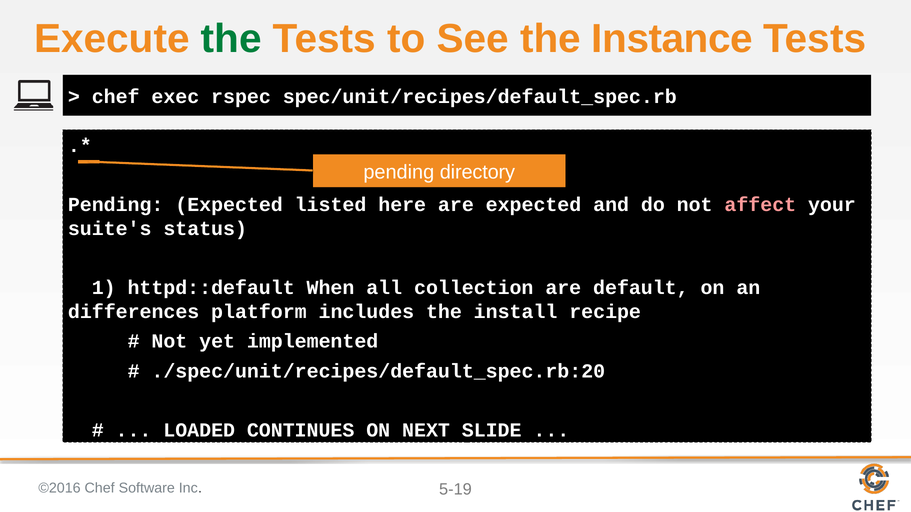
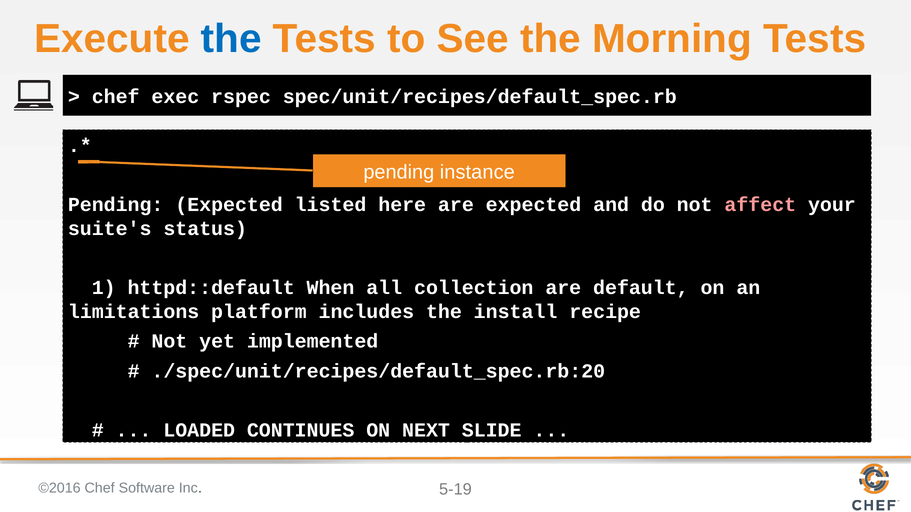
the at (231, 39) colour: green -> blue
Instance: Instance -> Morning
directory: directory -> instance
differences: differences -> limitations
